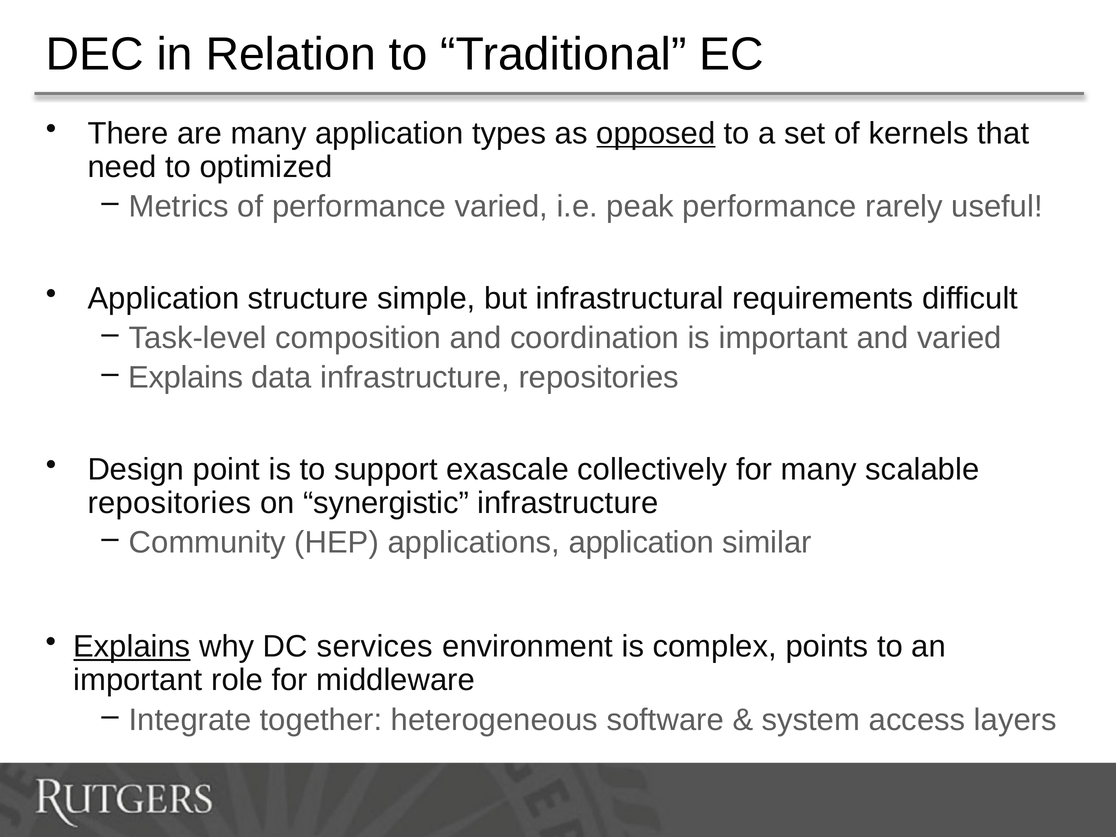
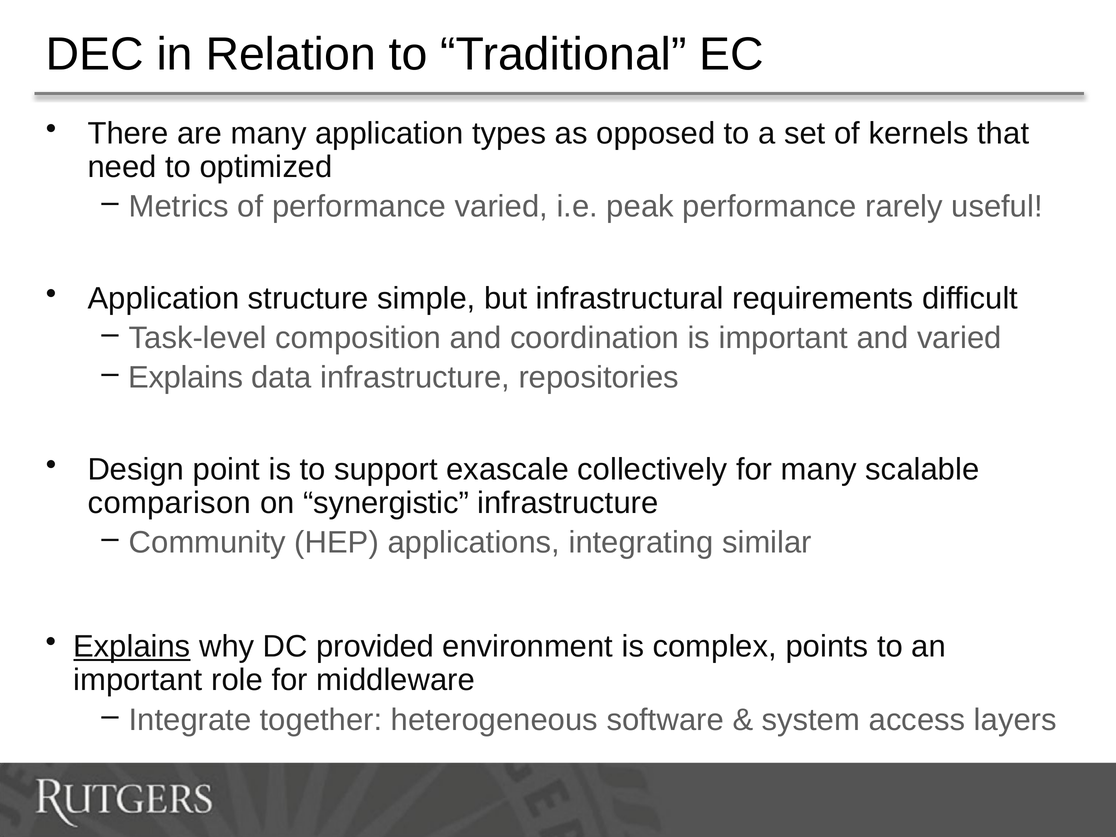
opposed underline: present -> none
repositories at (169, 503): repositories -> comparison
applications application: application -> integrating
services: services -> provided
